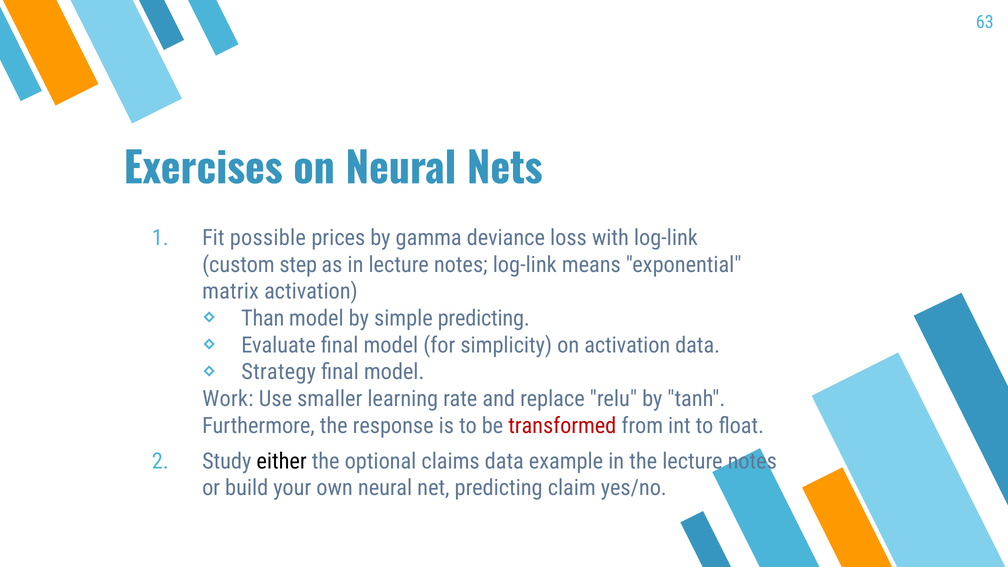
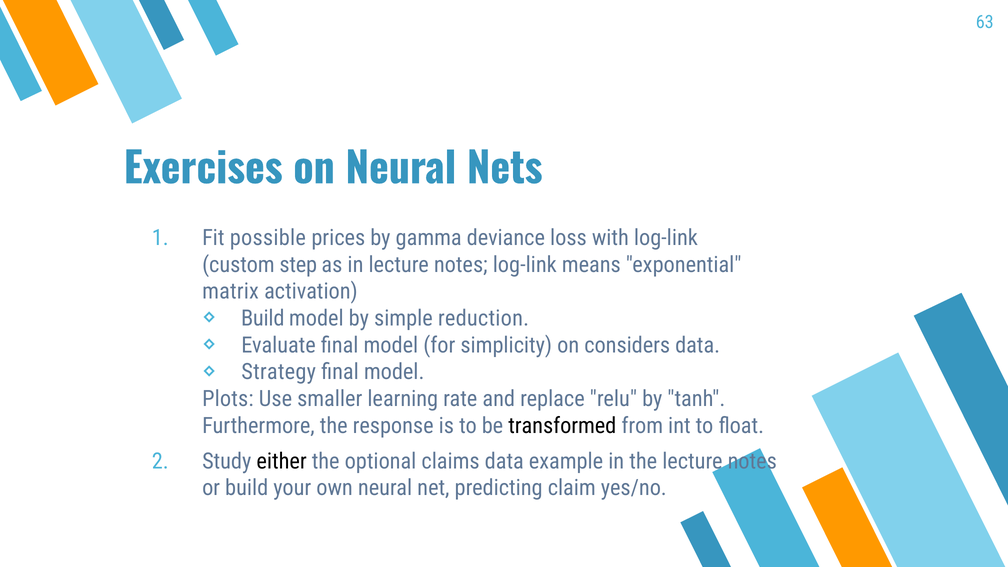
Than at (263, 318): Than -> Build
simple predicting: predicting -> reduction
on activation: activation -> considers
Work: Work -> Plots
transformed colour: red -> black
